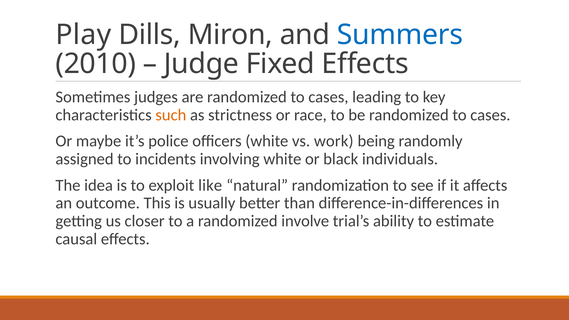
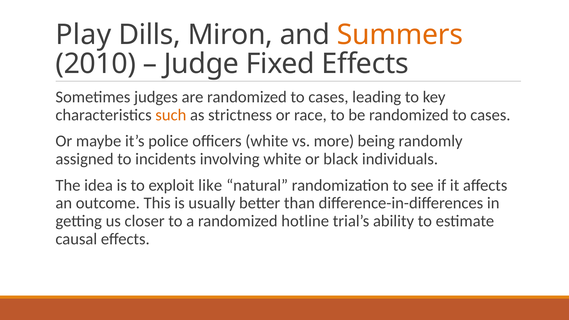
Summers colour: blue -> orange
work: work -> more
involve: involve -> hotline
